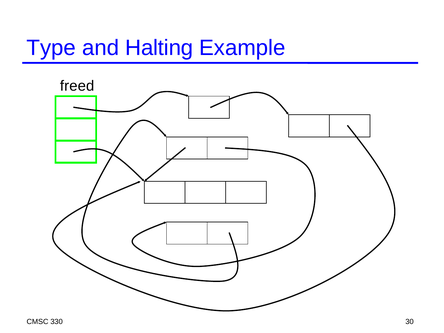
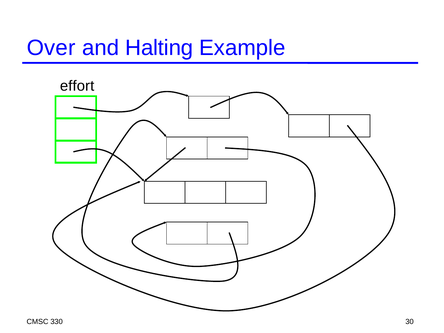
Type: Type -> Over
freed: freed -> effort
